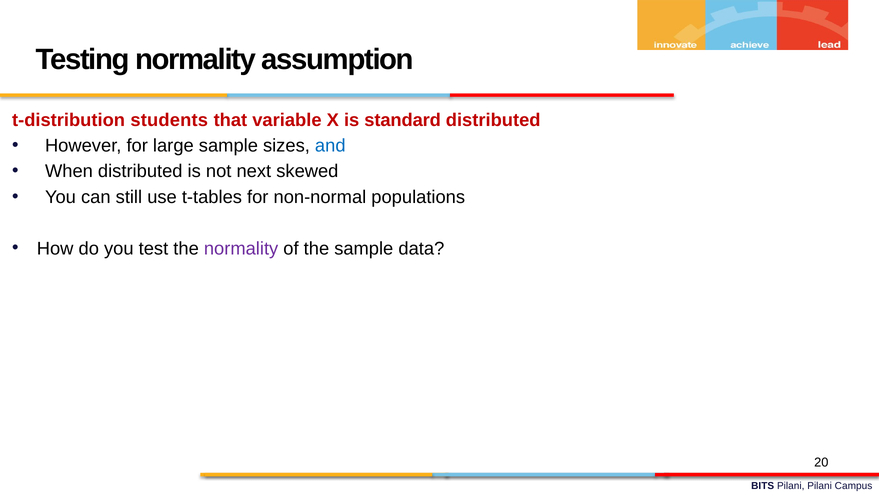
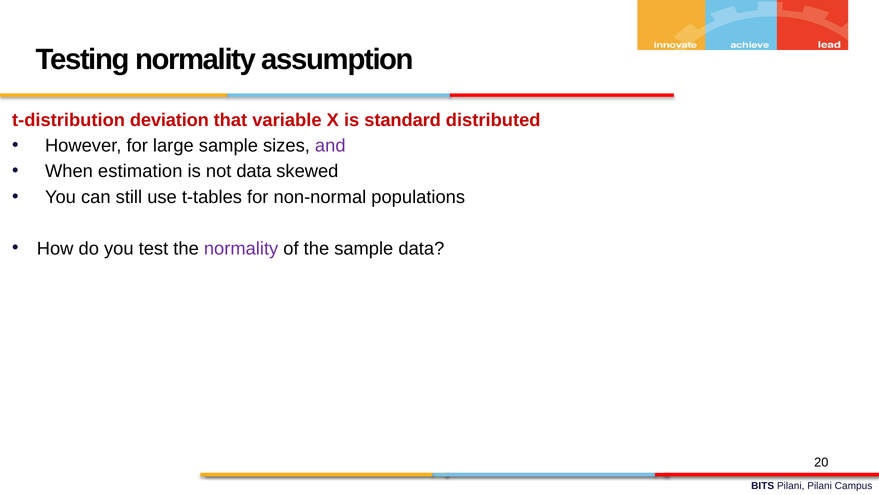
students: students -> deviation
and colour: blue -> purple
When distributed: distributed -> estimation
not next: next -> data
